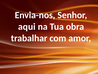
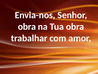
aqui at (27, 26): aqui -> obra
